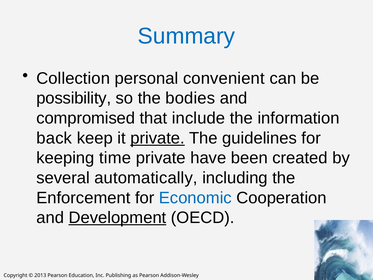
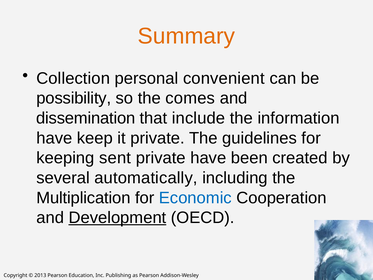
Summary colour: blue -> orange
bodies: bodies -> comes
compromised: compromised -> dissemination
back at (54, 138): back -> have
private at (158, 138) underline: present -> none
time: time -> sent
Enforcement: Enforcement -> Multiplication
